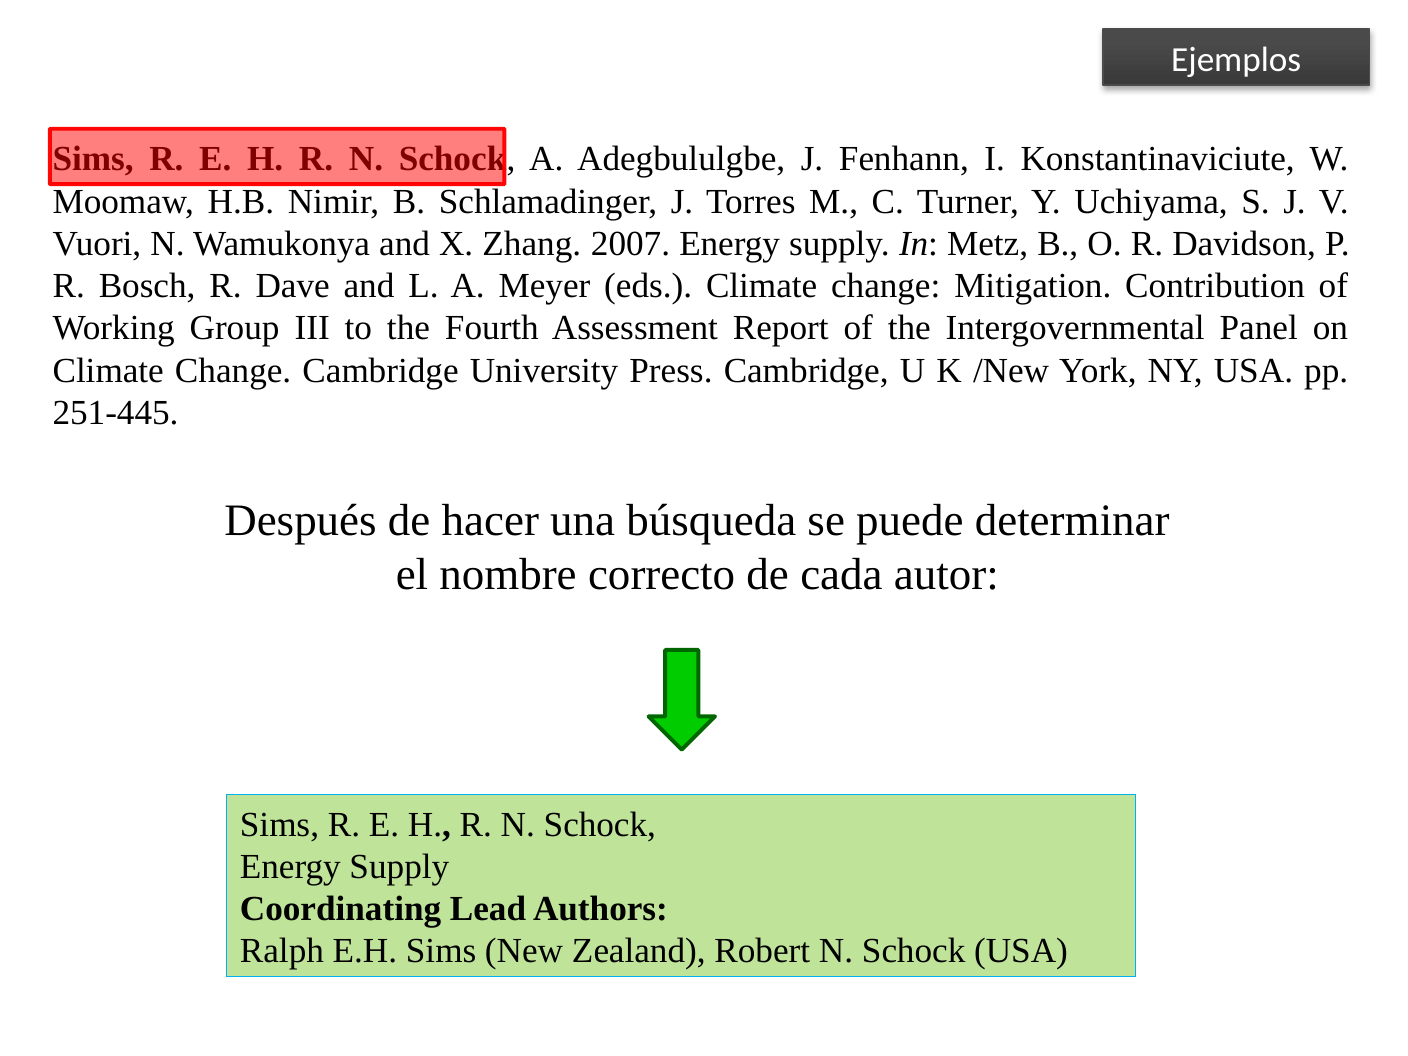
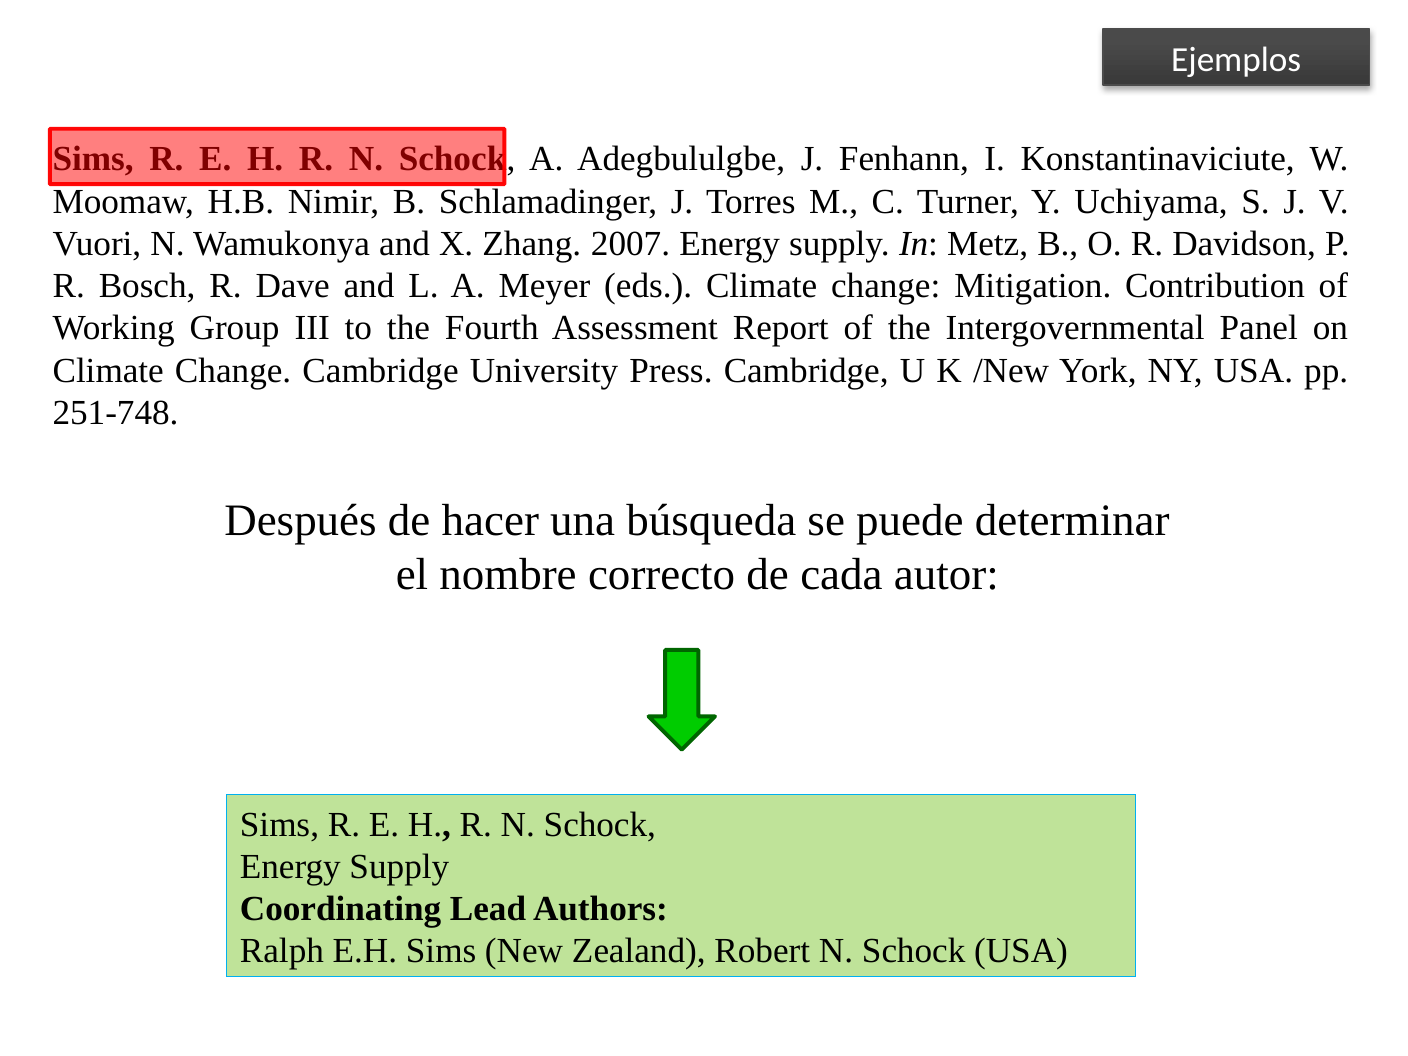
251-445: 251-445 -> 251-748
